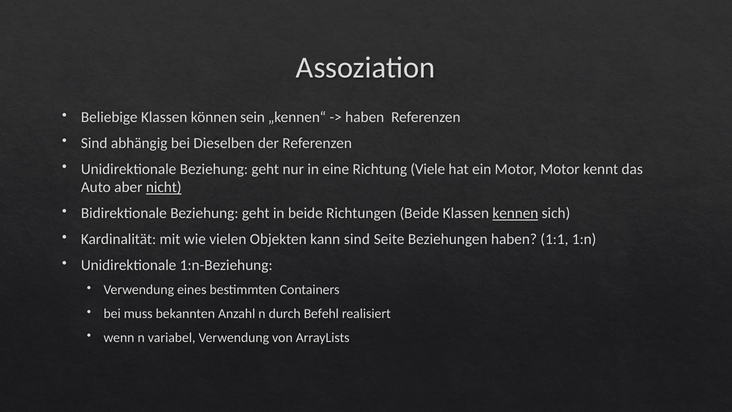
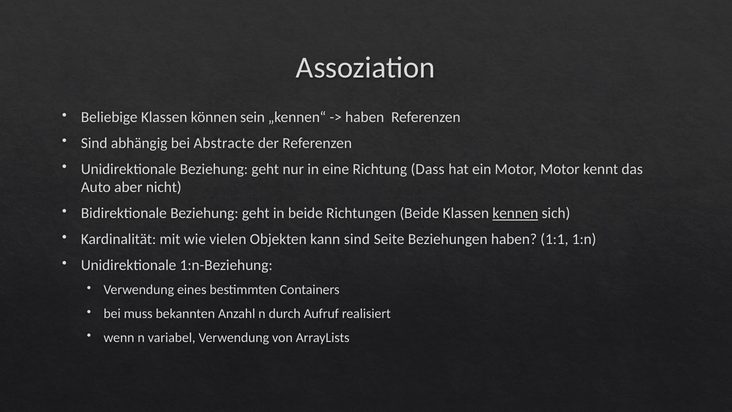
Dieselben: Dieselben -> Abstracte
Viele: Viele -> Dass
nicht underline: present -> none
Befehl: Befehl -> Aufruf
